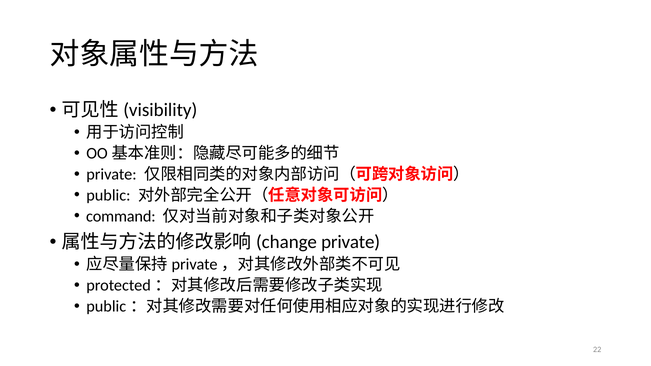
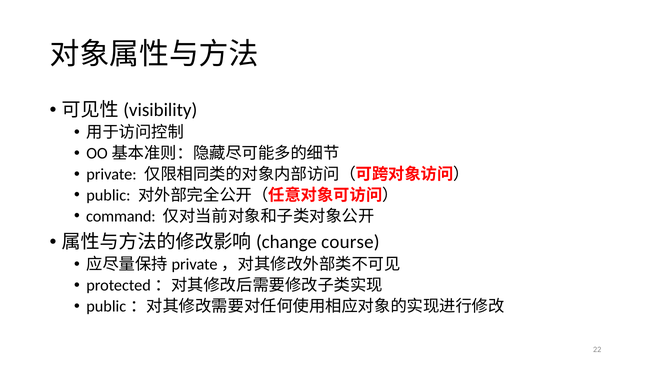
private at (351, 242): private -> course
